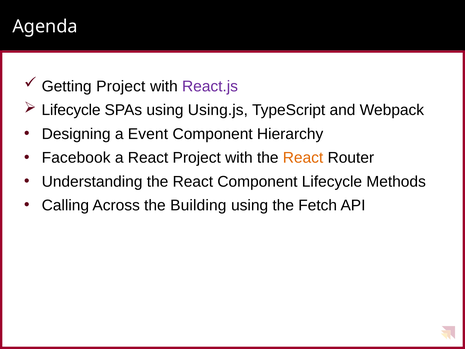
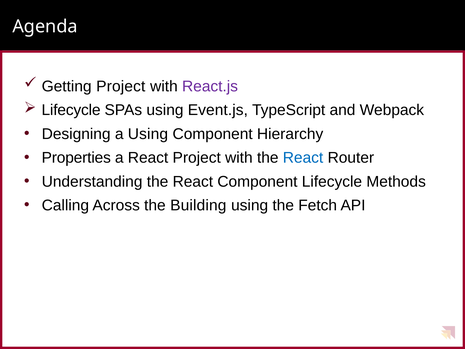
Using.js: Using.js -> Event.js
a Event: Event -> Using
Facebook: Facebook -> Properties
React at (303, 158) colour: orange -> blue
